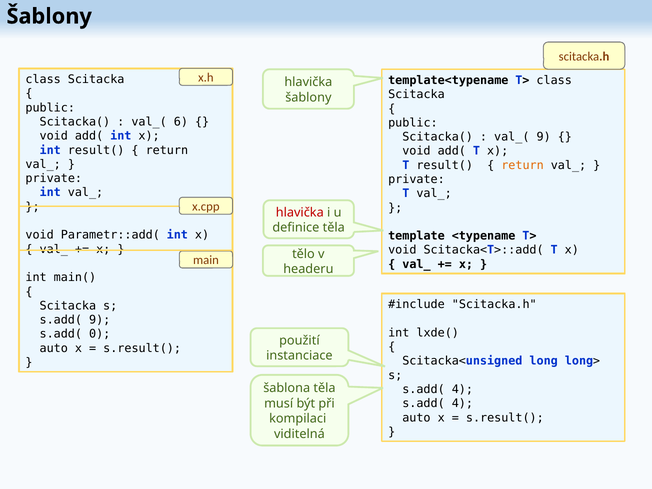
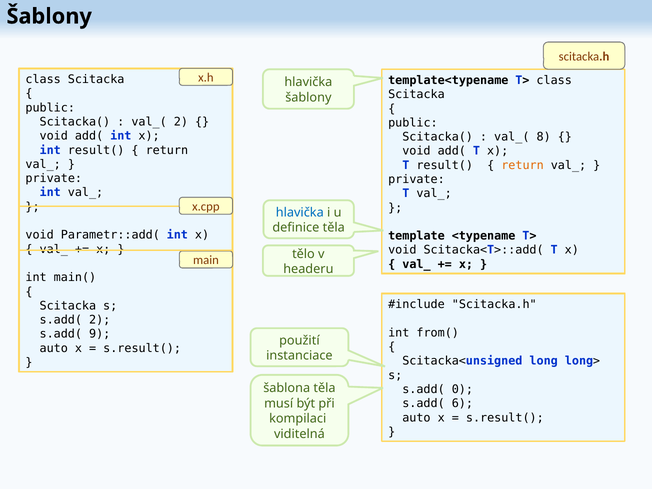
val_( 6: 6 -> 2
val_( 9: 9 -> 8
hlavička at (300, 212) colour: red -> blue
s.add( 9: 9 -> 2
lxde(: lxde( -> from(
0: 0 -> 9
4 at (462, 389): 4 -> 0
4 at (462, 403): 4 -> 6
